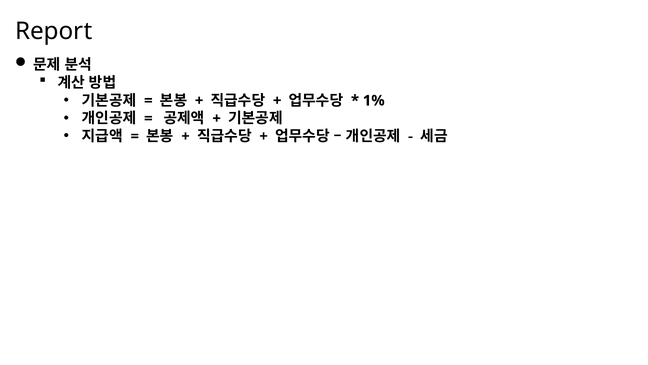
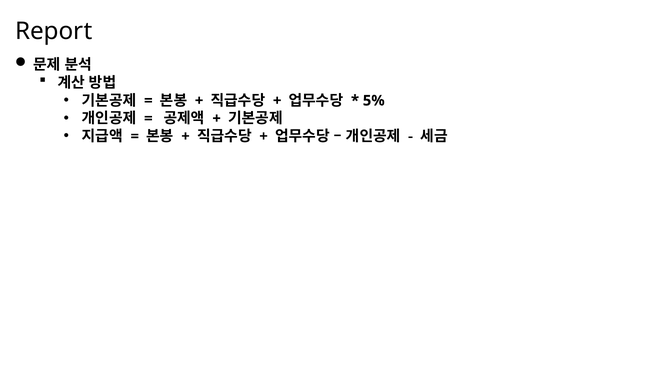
1%: 1% -> 5%
